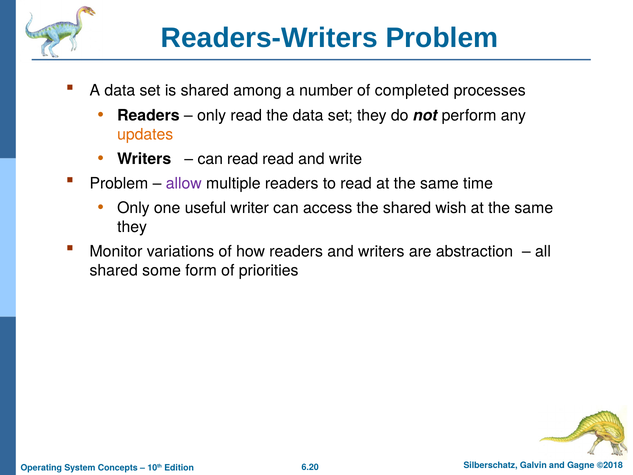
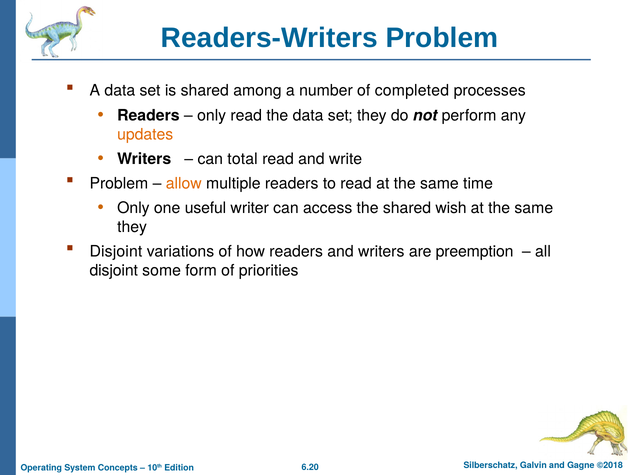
can read: read -> total
allow colour: purple -> orange
Monitor at (116, 251): Monitor -> Disjoint
abstraction: abstraction -> preemption
shared at (114, 270): shared -> disjoint
